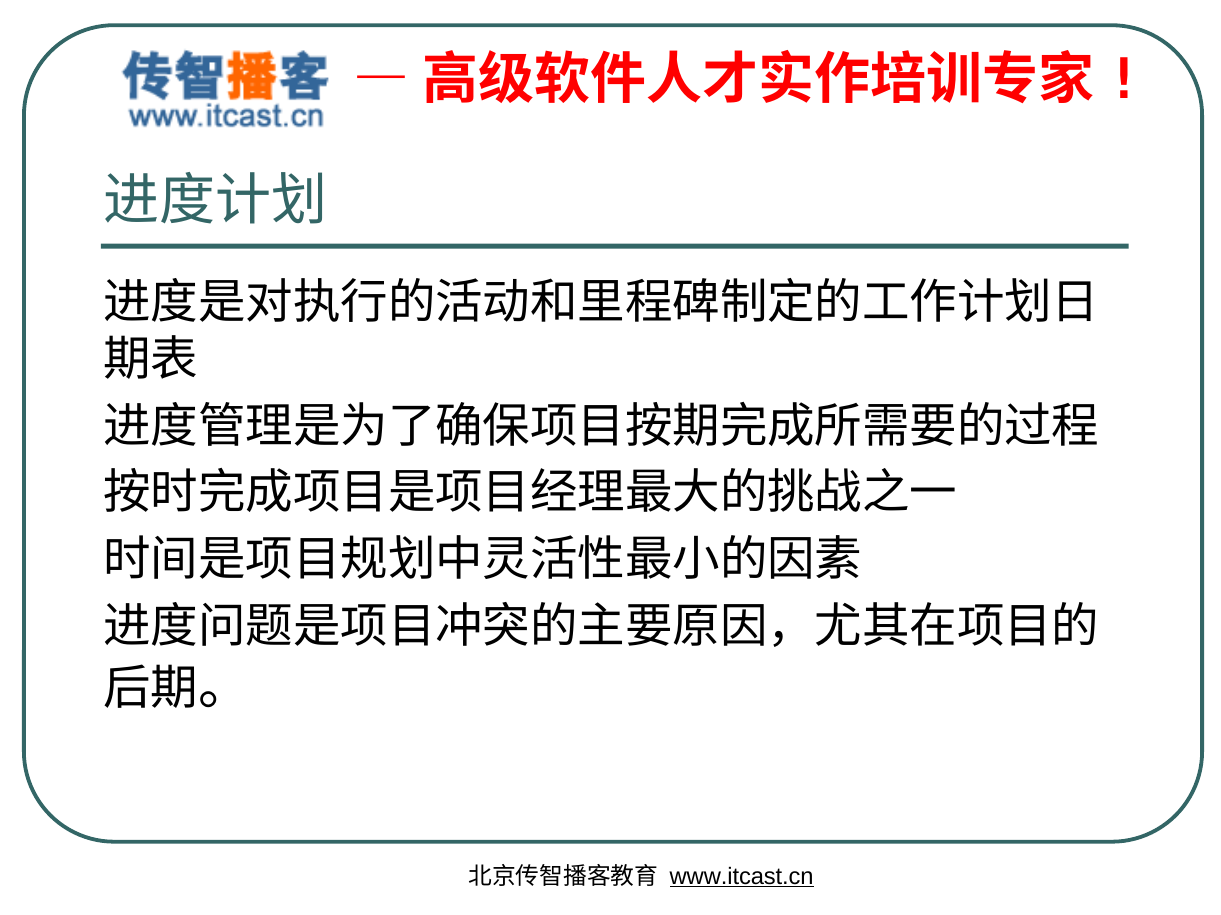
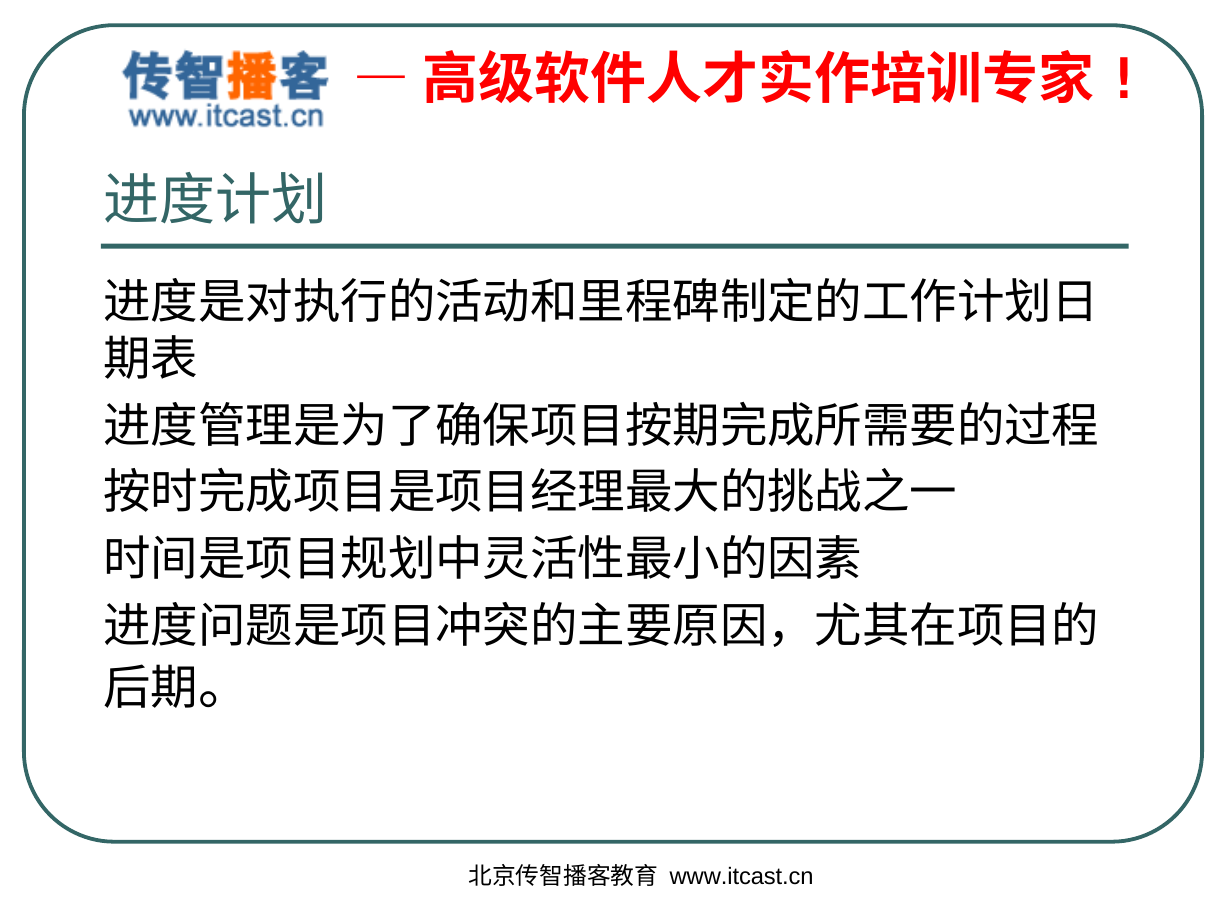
www.itcast.cn underline: present -> none
